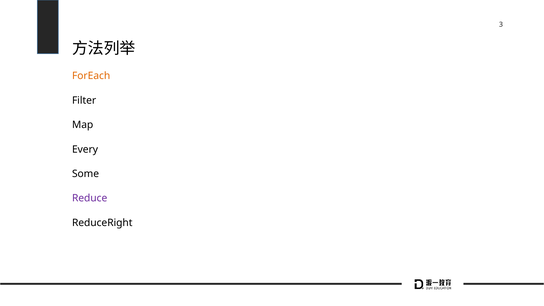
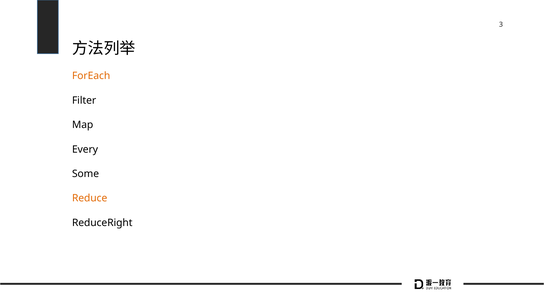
Reduce colour: purple -> orange
